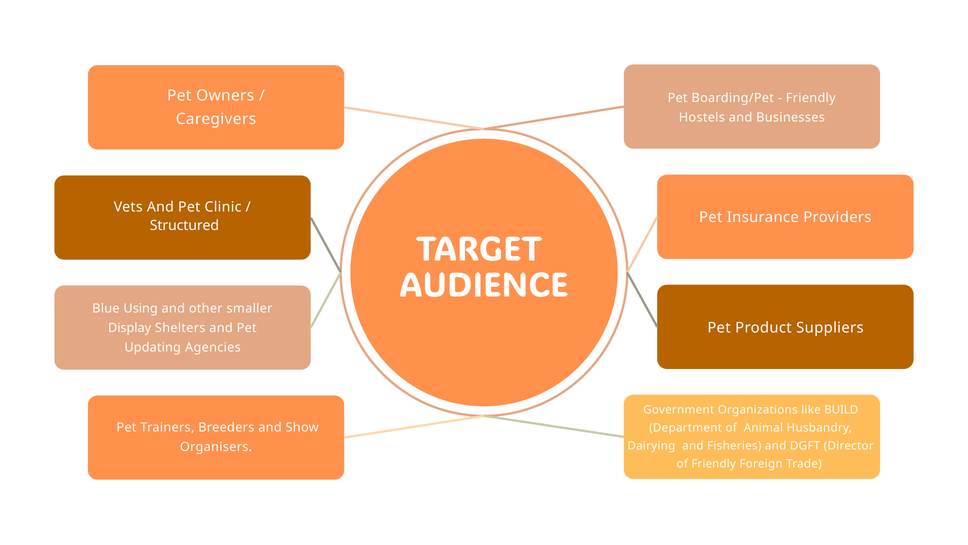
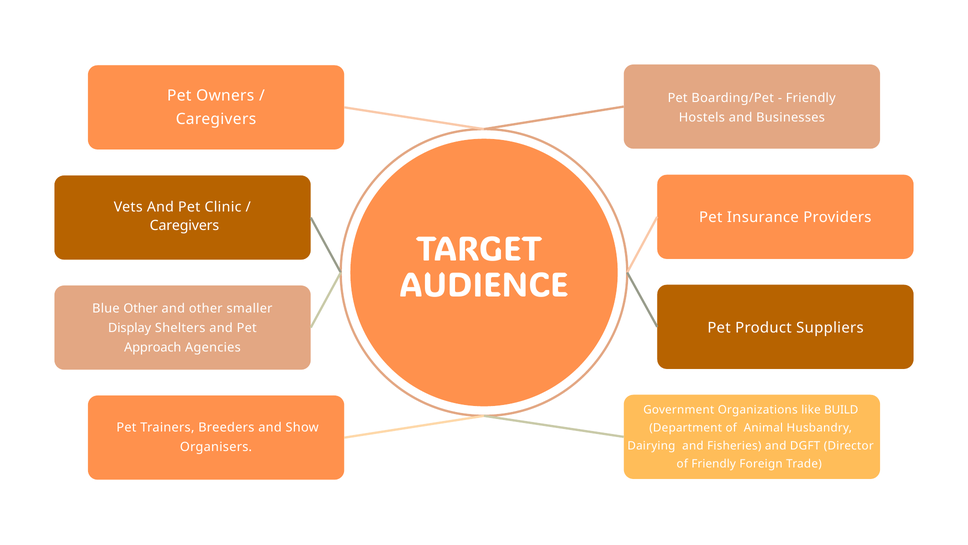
Structured at (184, 225): Structured -> Caregivers
Blue Using: Using -> Other
Updating: Updating -> Approach
